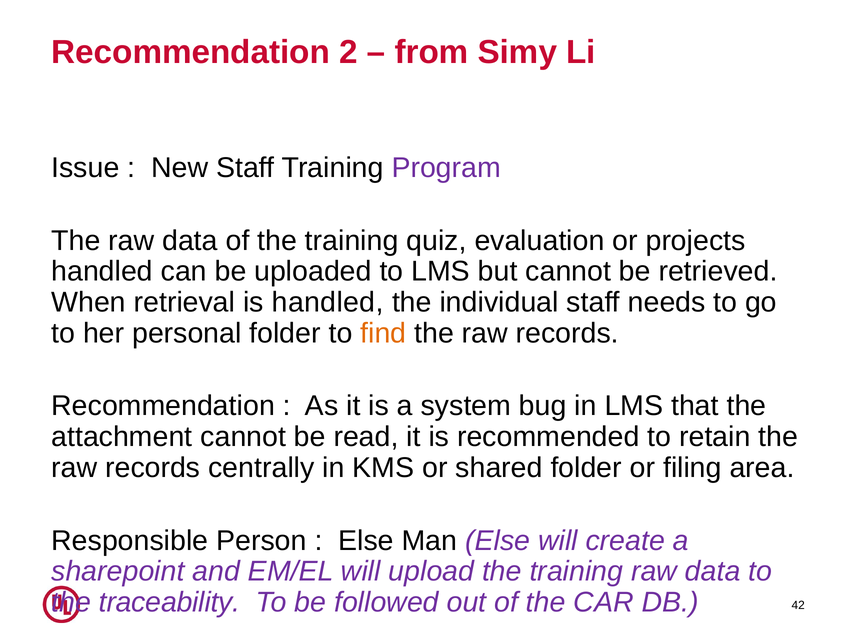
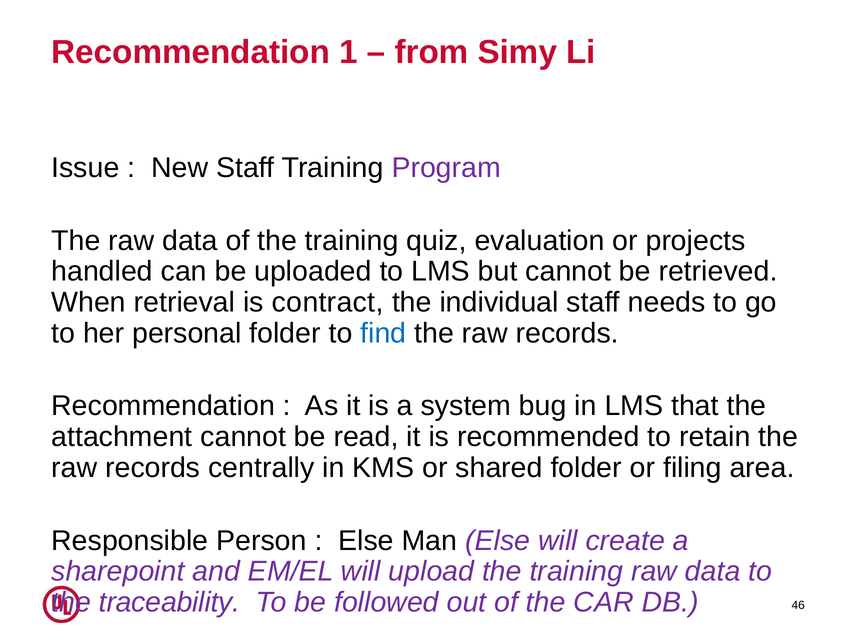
2: 2 -> 1
is handled: handled -> contract
find colour: orange -> blue
42: 42 -> 46
